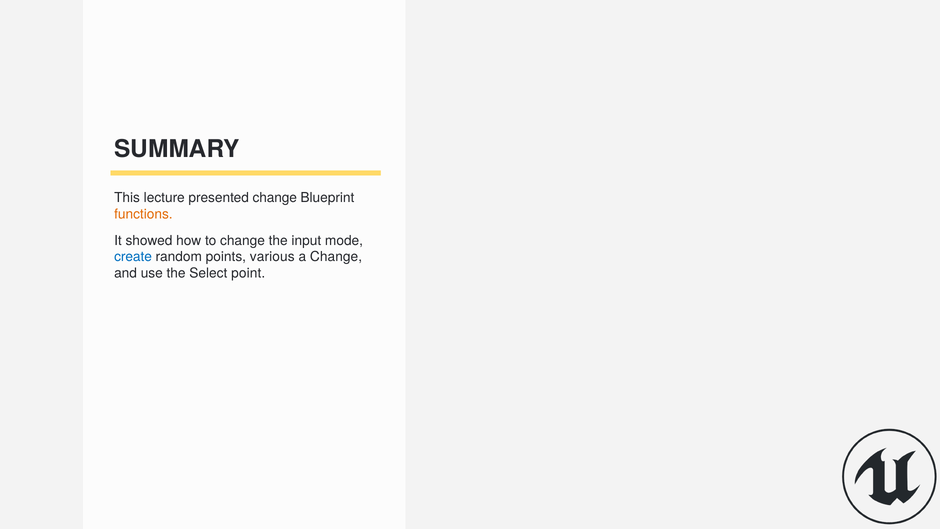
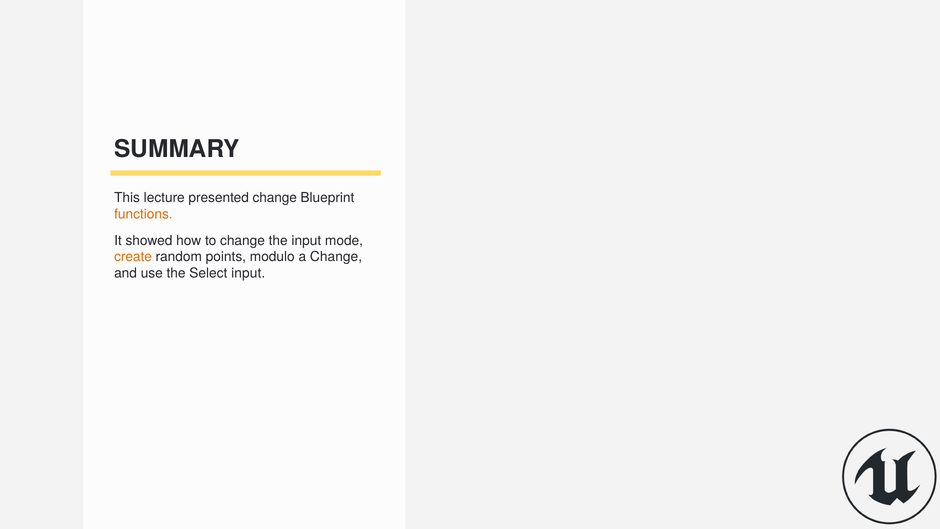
create colour: blue -> orange
various: various -> modulo
Select point: point -> input
